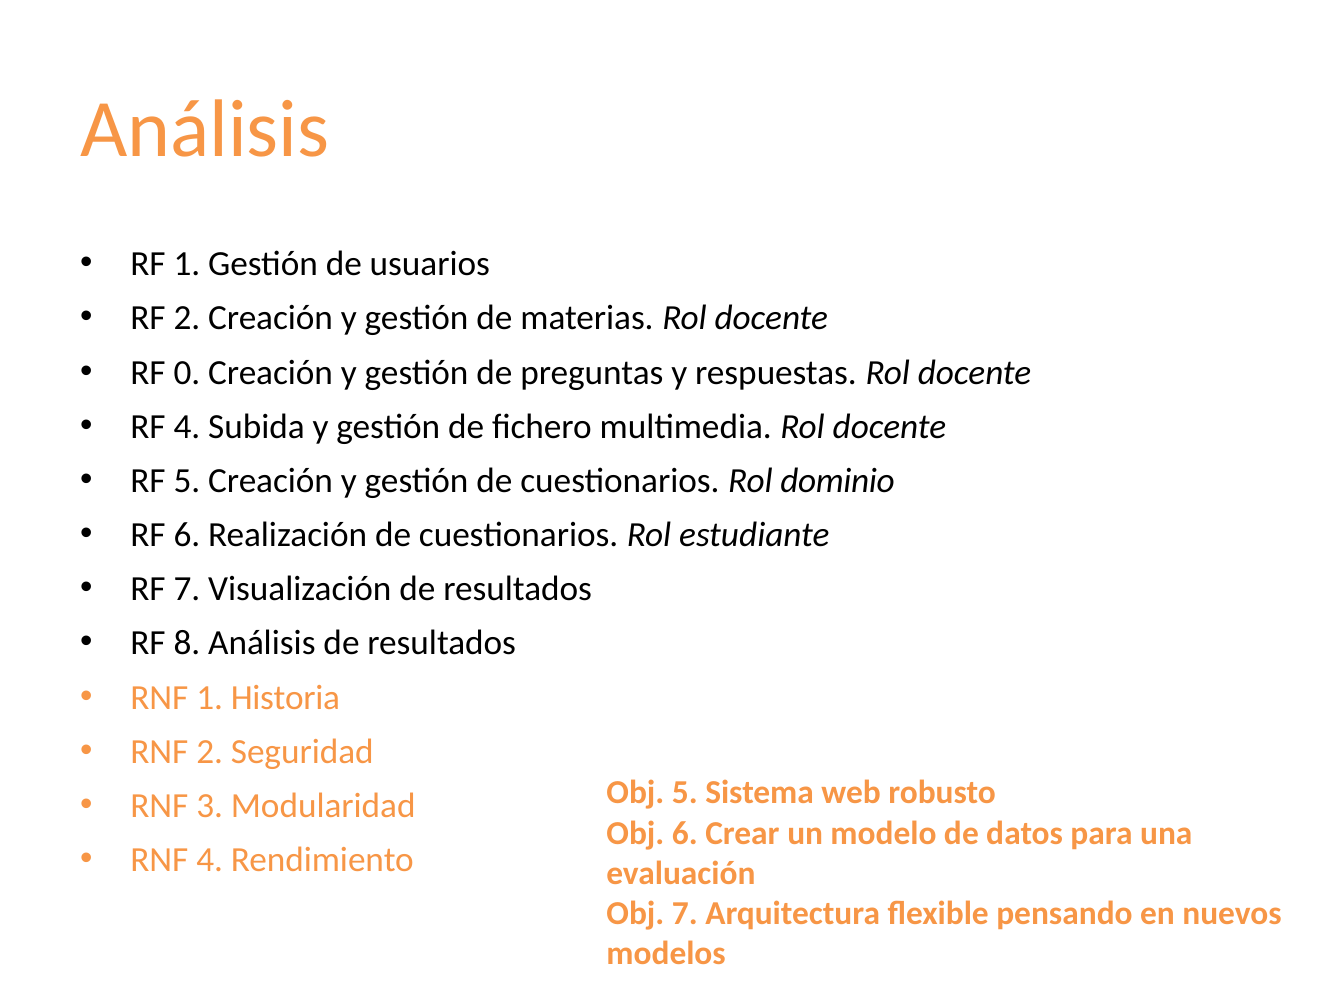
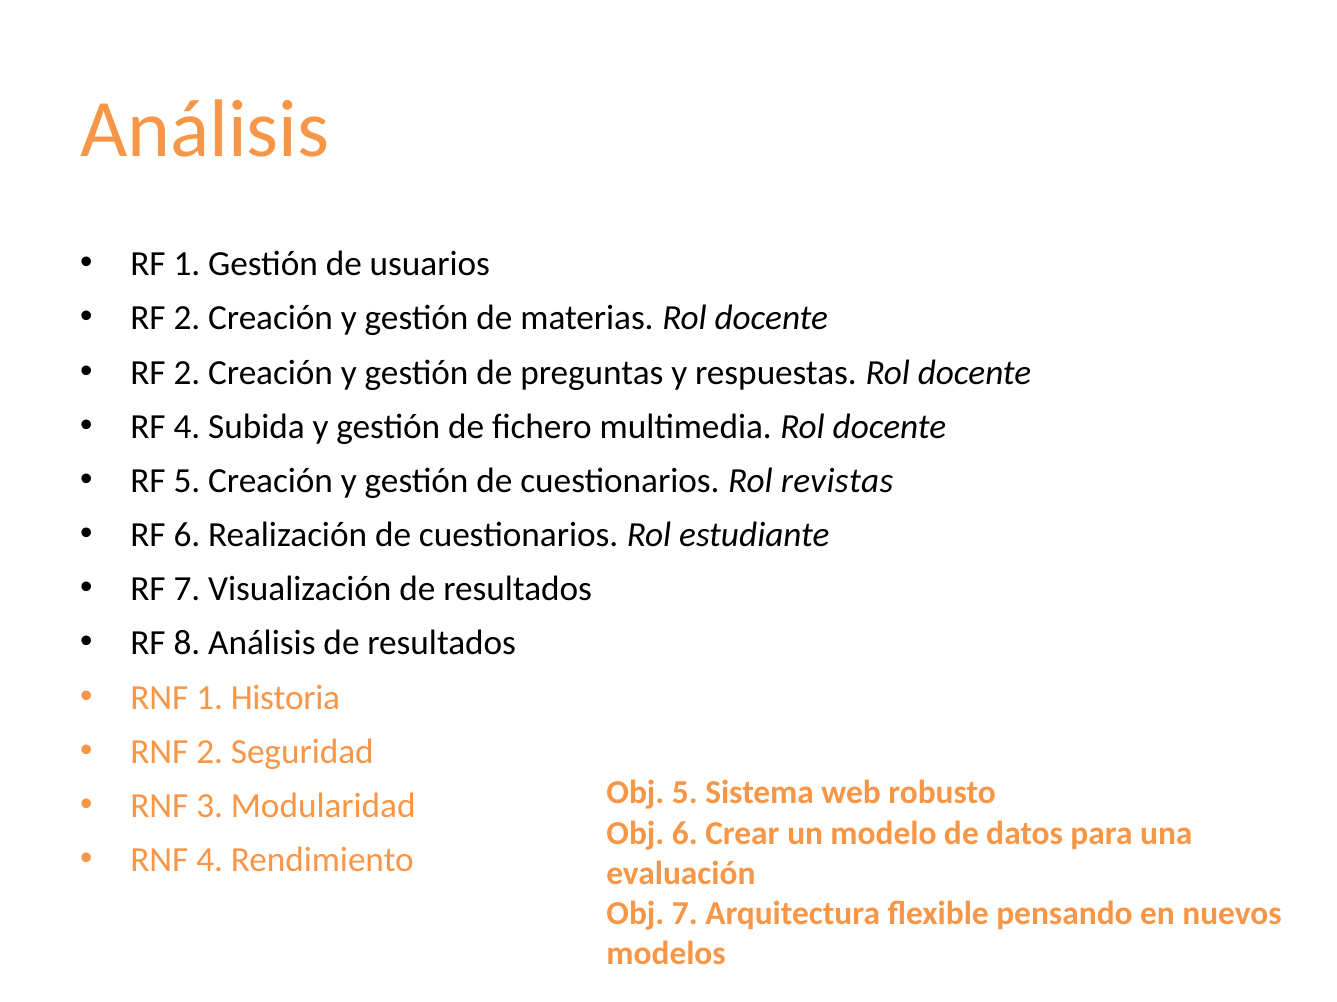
0 at (187, 373): 0 -> 2
dominio: dominio -> revistas
